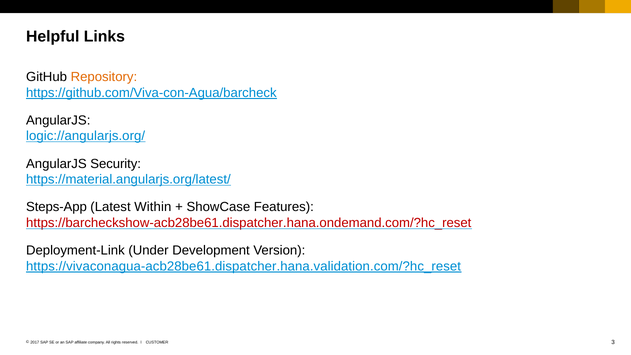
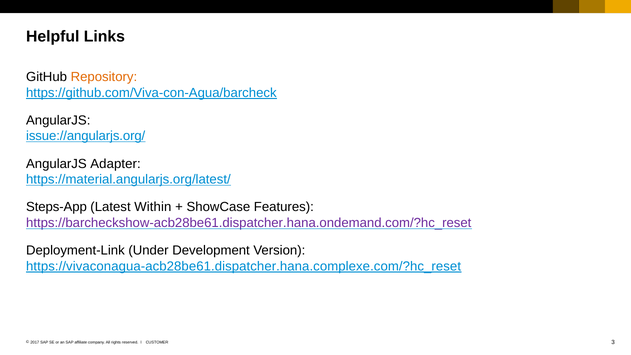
logic://angularjs.org/: logic://angularjs.org/ -> issue://angularjs.org/
Security: Security -> Adapter
https://barcheckshow-acb28be61.dispatcher.hana.ondemand.com/?hc_reset colour: red -> purple
https://vivaconagua-acb28be61.dispatcher.hana.validation.com/?hc_reset: https://vivaconagua-acb28be61.dispatcher.hana.validation.com/?hc_reset -> https://vivaconagua-acb28be61.dispatcher.hana.complexe.com/?hc_reset
